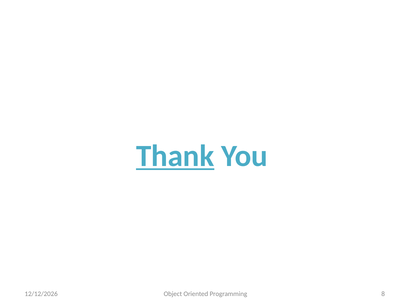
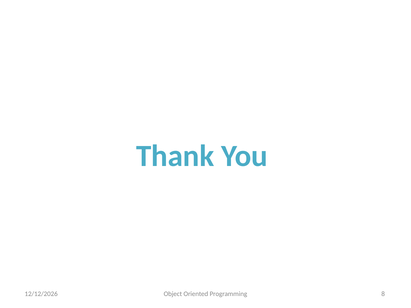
Thank underline: present -> none
